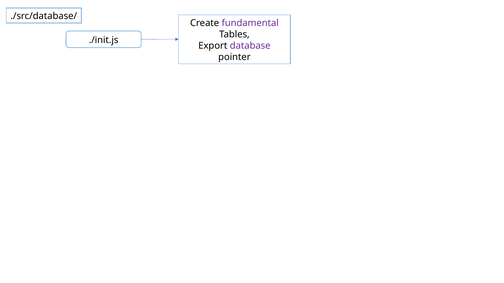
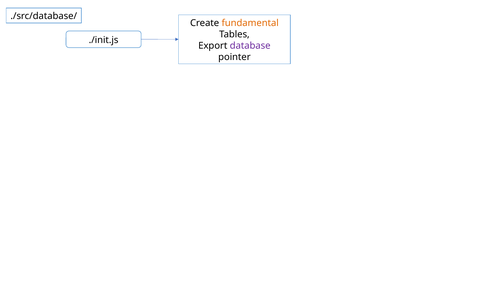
fundamental colour: purple -> orange
